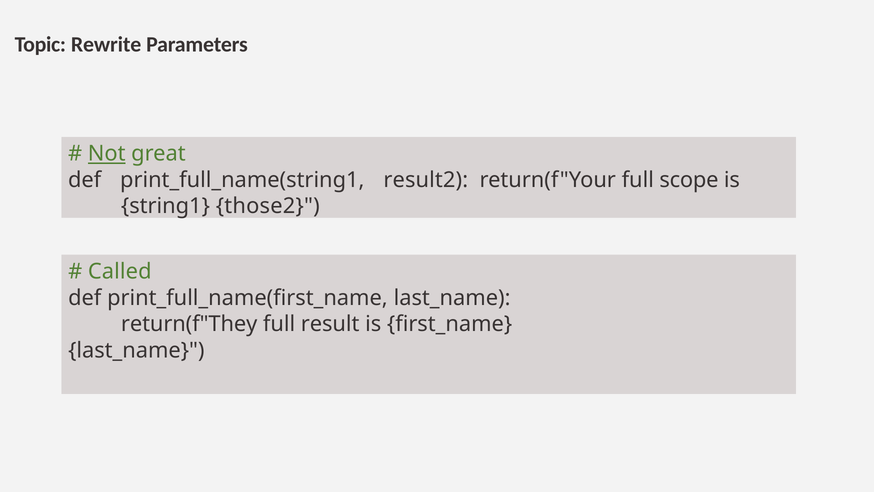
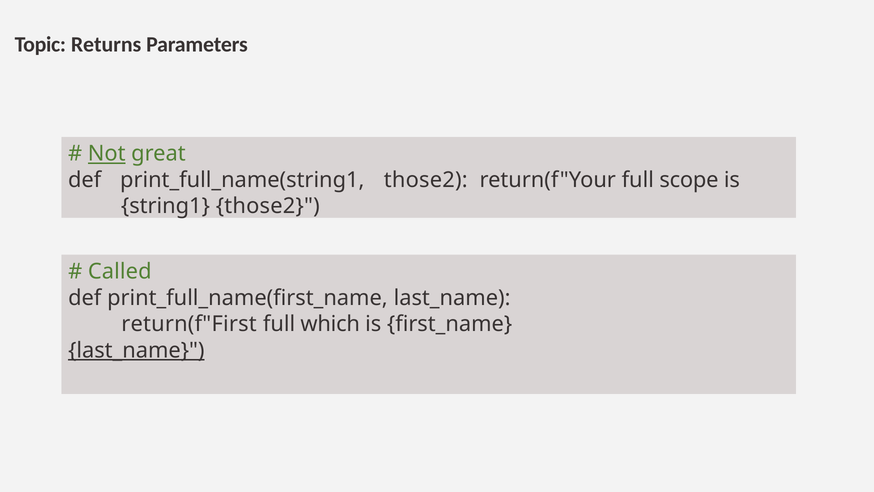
Rewrite: Rewrite -> Returns
print_full_name(string1 result2: result2 -> those2
return(f"They: return(f"They -> return(f"First
result: result -> which
last_name at (136, 350) underline: none -> present
